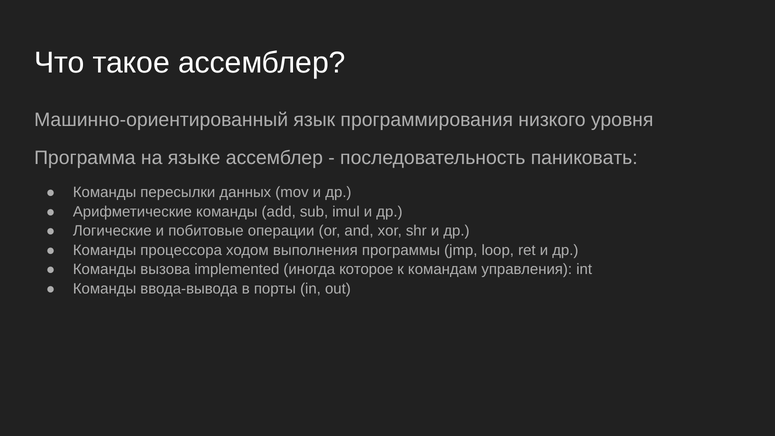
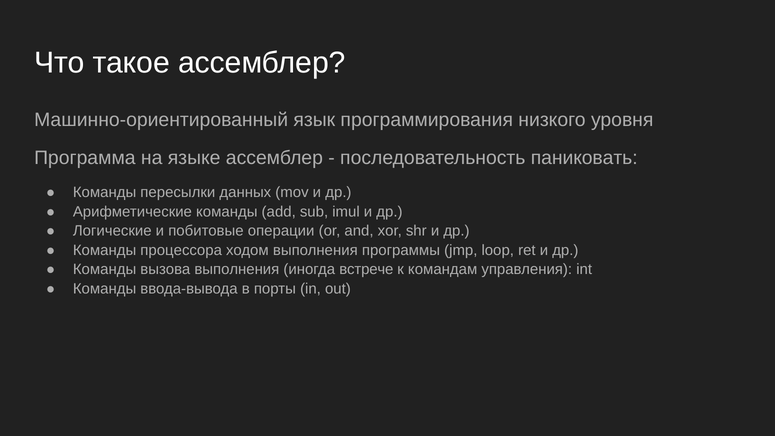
вызова implemented: implemented -> выполнения
которое: которое -> встрече
